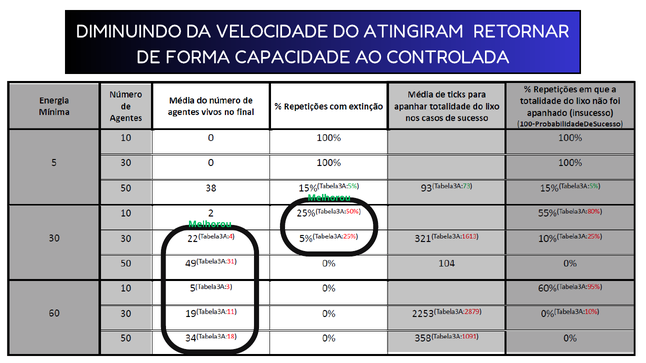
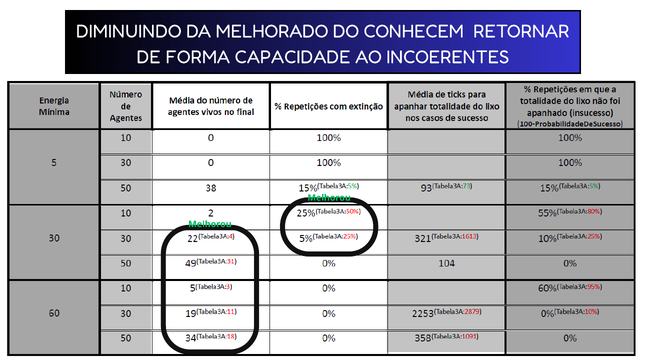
VELOCIDADE: VELOCIDADE -> MELHORADO
ATINGIRAM: ATINGIRAM -> CONHECEM
CONTROLADA: CONTROLADA -> INCOERENTES
